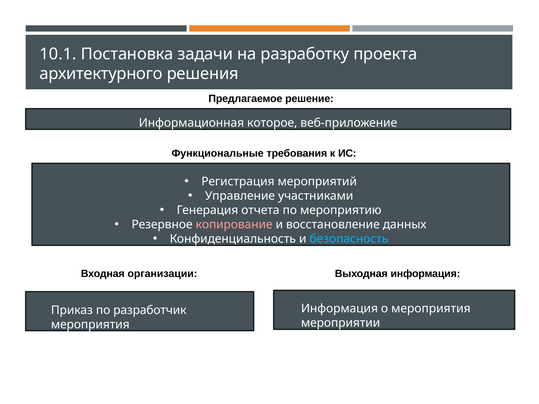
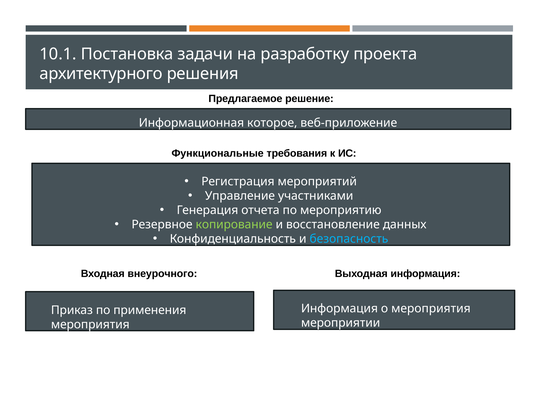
копирование colour: pink -> light green
организации: организации -> внеурочного
разработчик: разработчик -> применения
